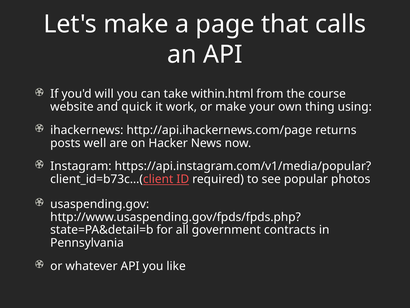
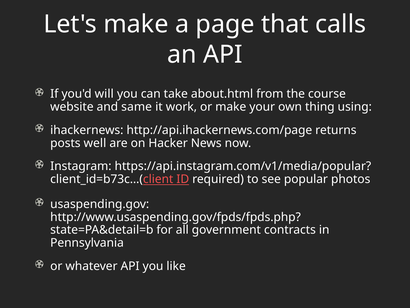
within.html: within.html -> about.html
quick: quick -> same
